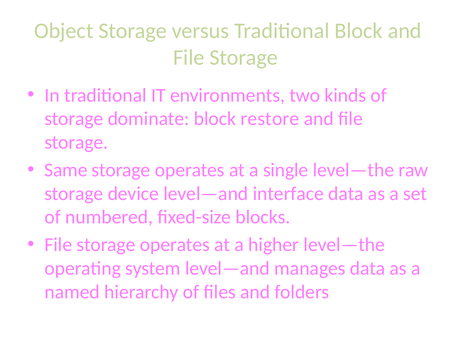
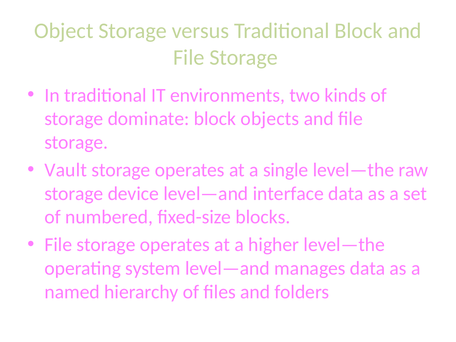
restore: restore -> objects
Same: Same -> Vault
